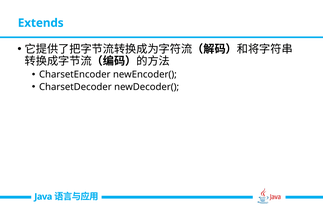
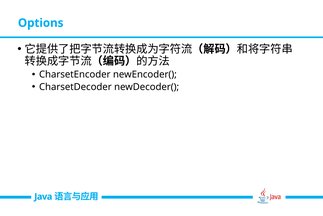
Extends: Extends -> Options
